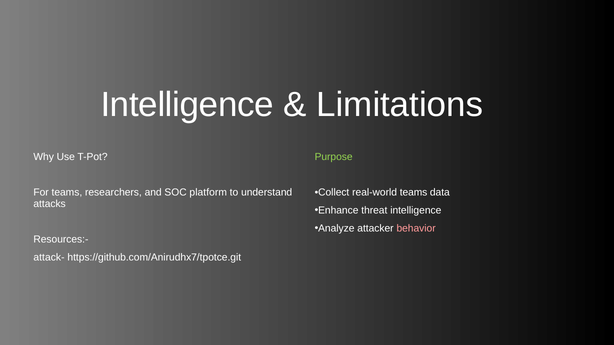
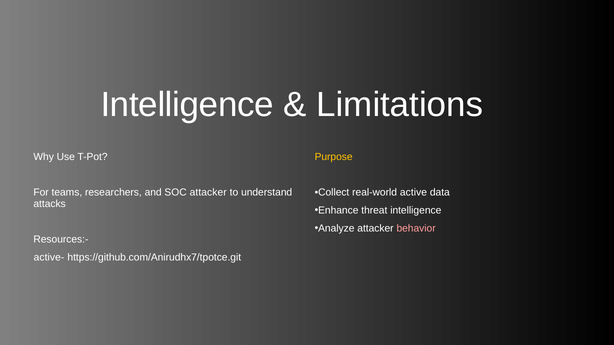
Purpose colour: light green -> yellow
real-world teams: teams -> active
SOC platform: platform -> attacker
attack-: attack- -> active-
